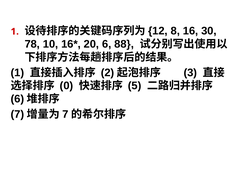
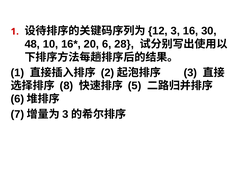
8 at (175, 31): 8 -> 3
78: 78 -> 48
88: 88 -> 28
0: 0 -> 8
7 at (65, 114): 7 -> 3
